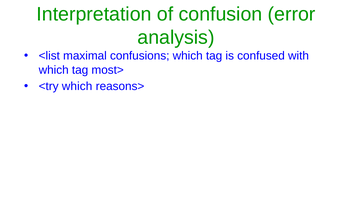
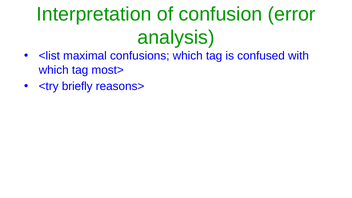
<try which: which -> briefly
